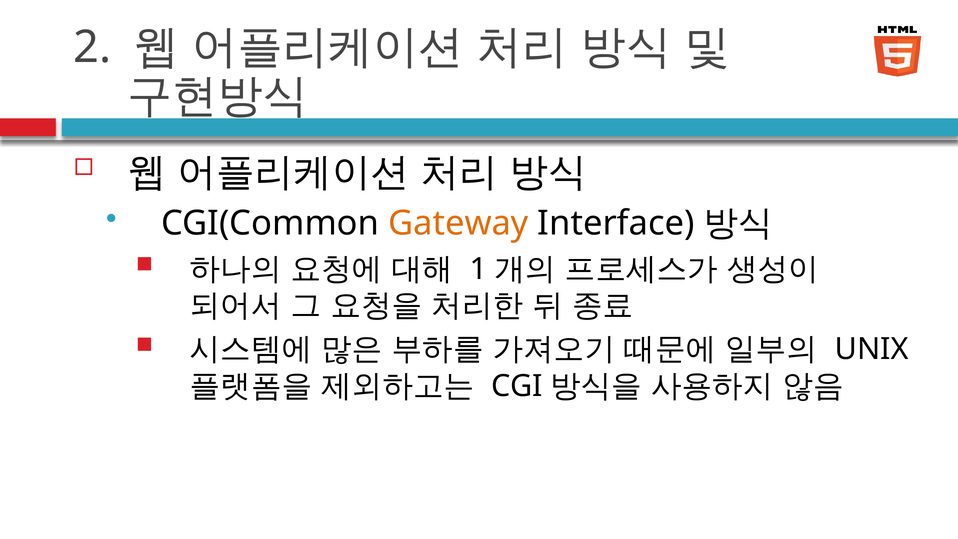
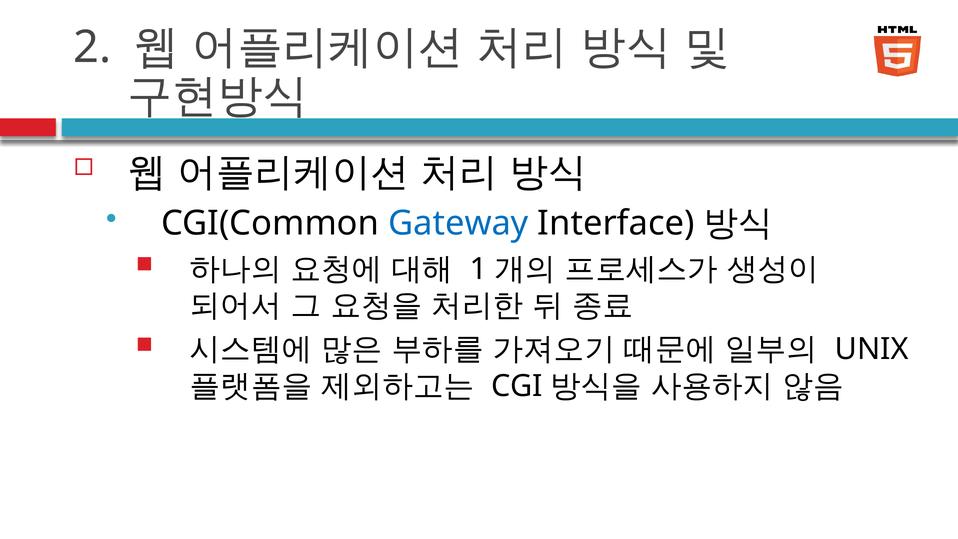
Gateway colour: orange -> blue
